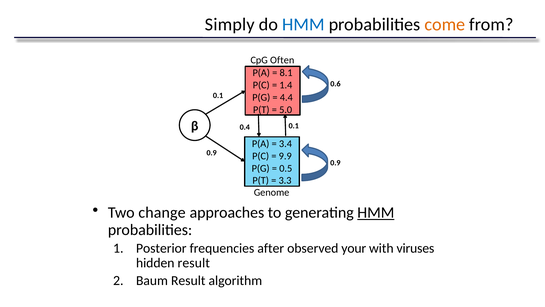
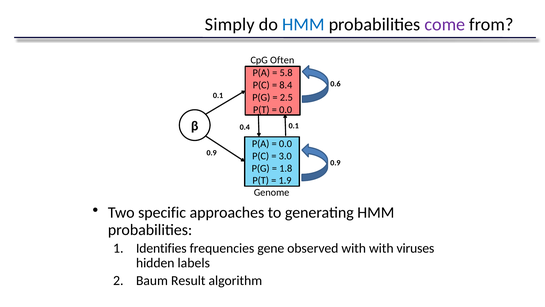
come colour: orange -> purple
8.1: 8.1 -> 5.8
1.4: 1.4 -> 8.4
4.4: 4.4 -> 2.5
5.0 at (286, 110): 5.0 -> 0.0
3.4 at (285, 144): 3.4 -> 0.0
9.9: 9.9 -> 3.0
0.5: 0.5 -> 1.8
3.3: 3.3 -> 1.9
change: change -> specific
HMM at (376, 212) underline: present -> none
Posterior: Posterior -> Identifies
after: after -> gene
observed your: your -> with
hidden result: result -> labels
